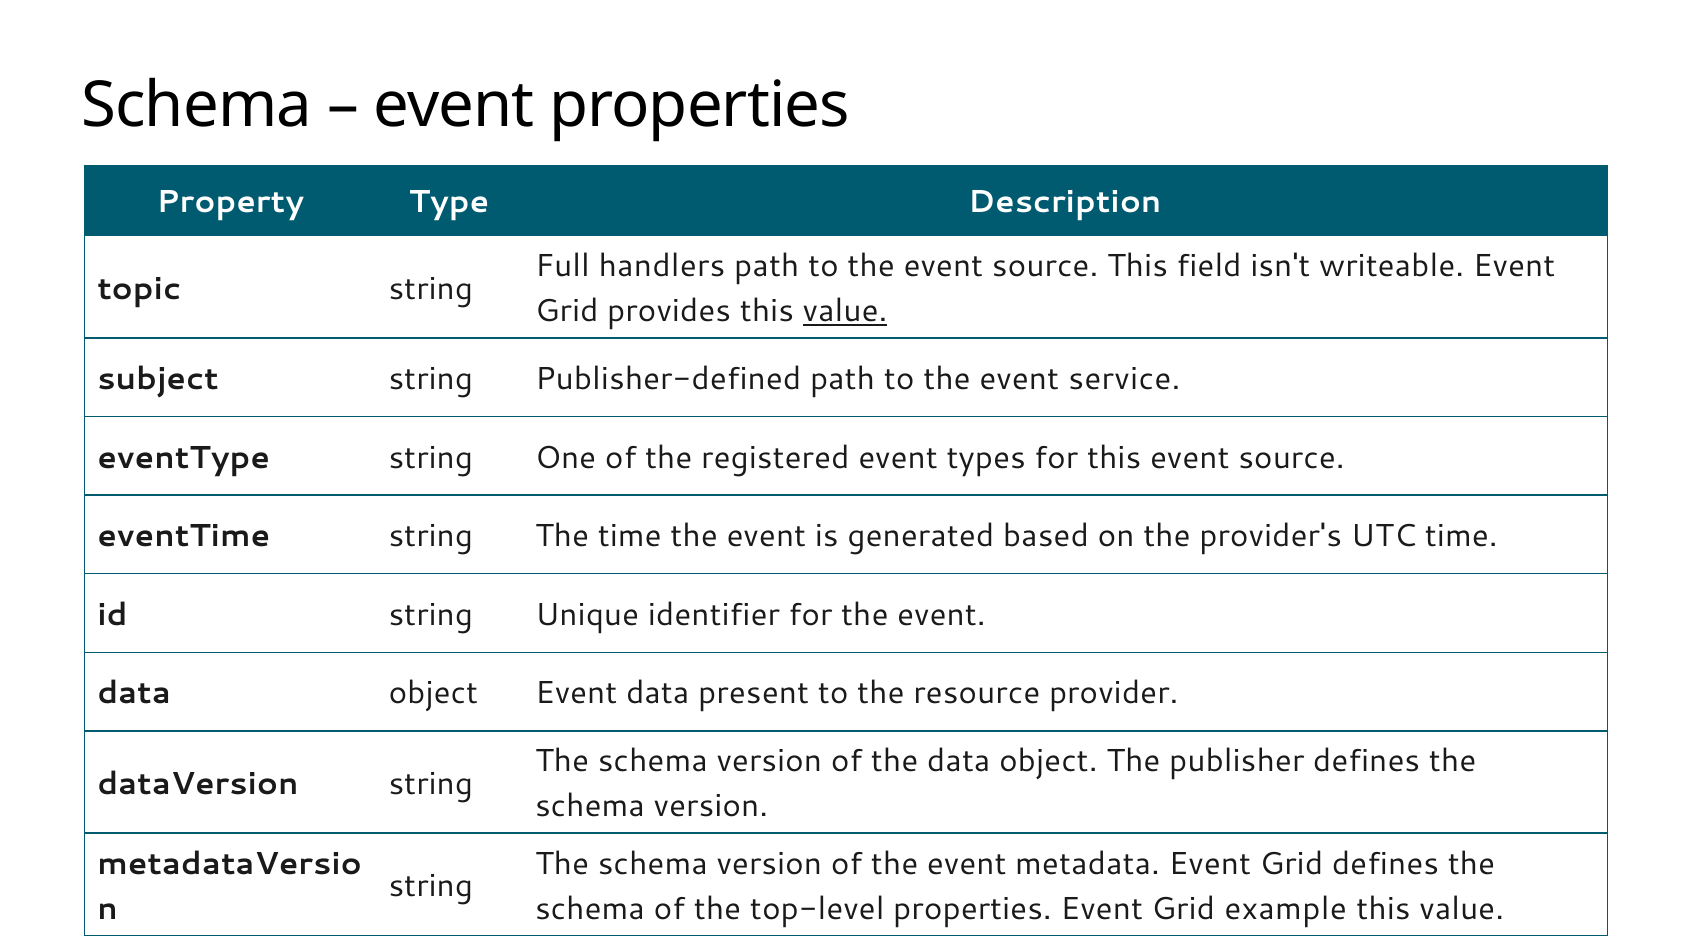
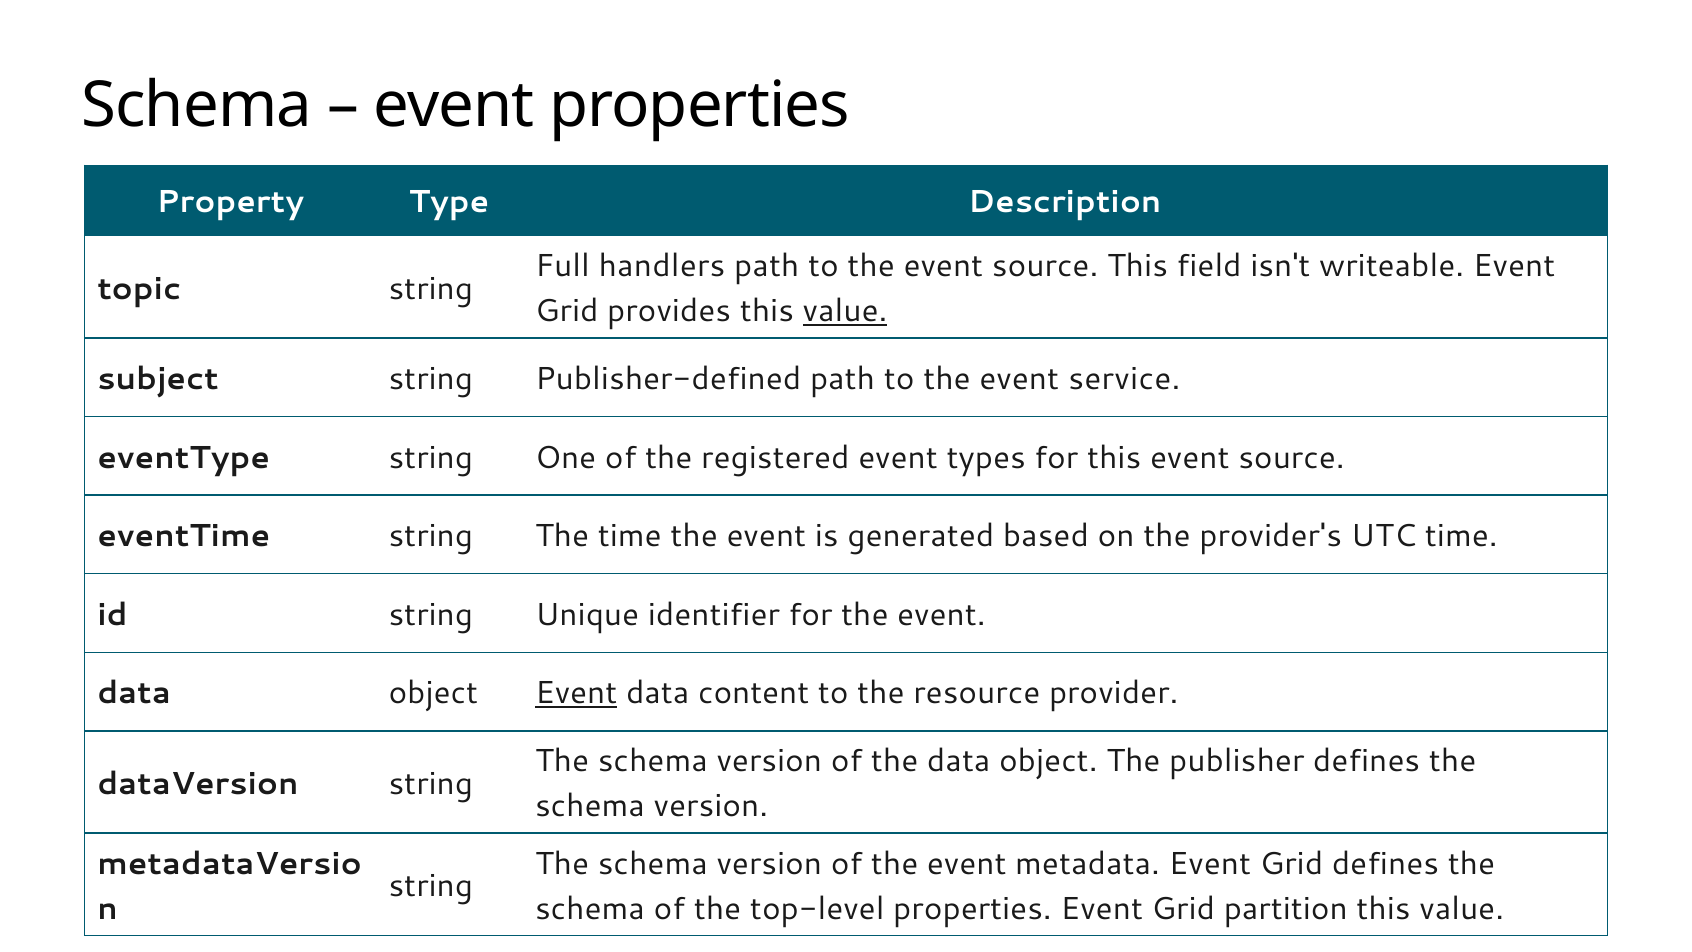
Event at (576, 693) underline: none -> present
present: present -> content
example: example -> partition
